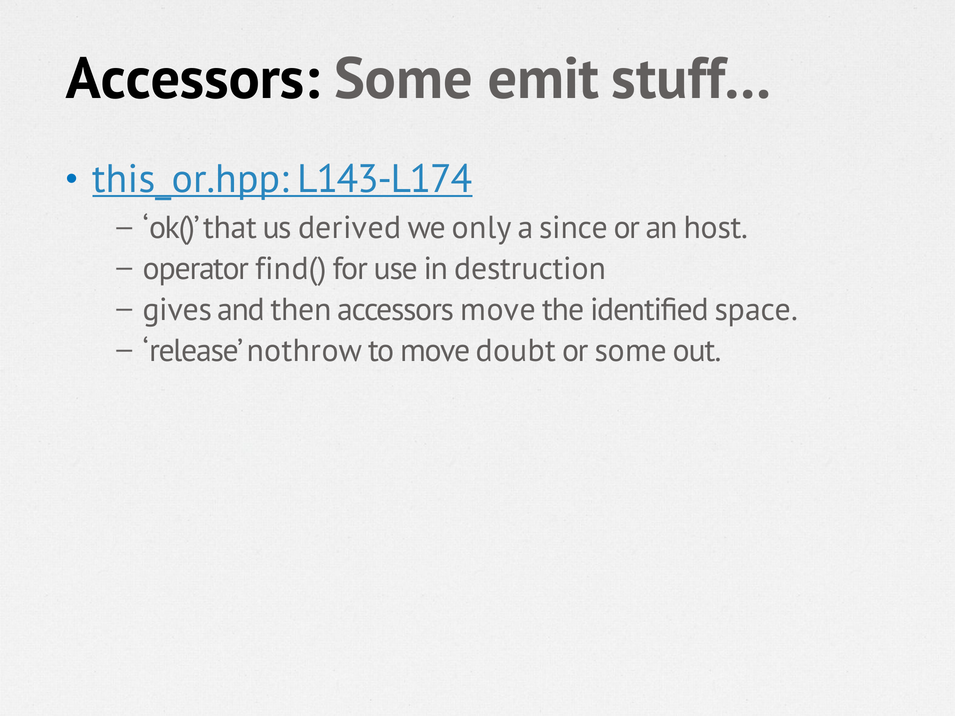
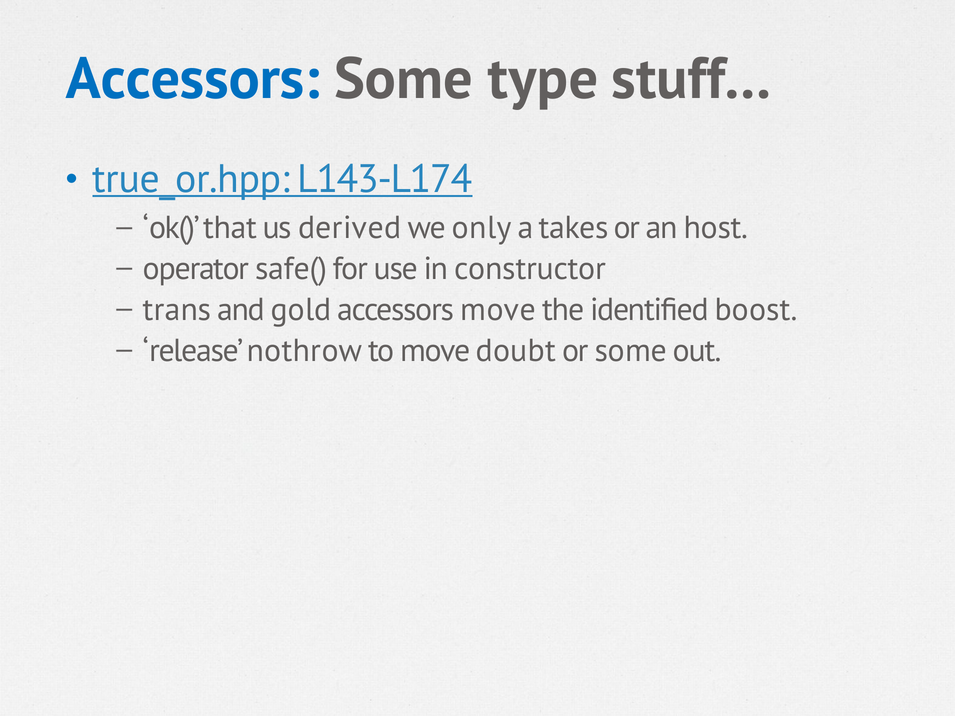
Accessors at (193, 79) colour: black -> blue
emit: emit -> type
this_or.hpp: this_or.hpp -> true_or.hpp
since: since -> takes
find(: find( -> safe(
destruction: destruction -> constructor
gives: gives -> trans
then: then -> gold
space: space -> boost
